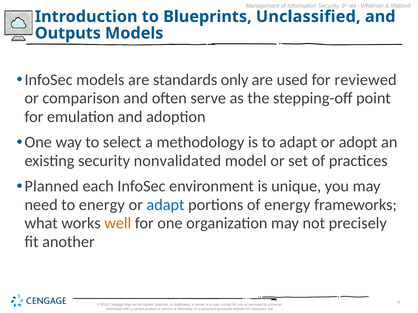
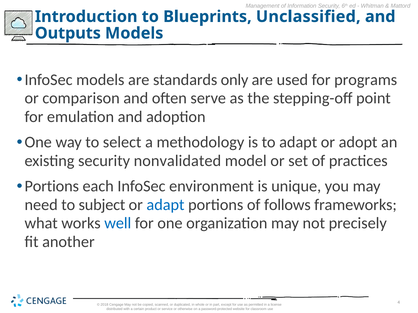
reviewed: reviewed -> programs
Planned at (52, 186): Planned -> Portions
to energy: energy -> subject
of energy: energy -> follows
well colour: orange -> blue
